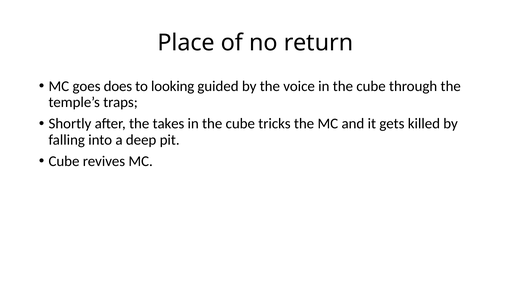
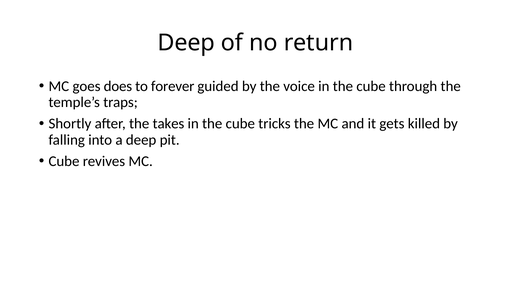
Place at (186, 43): Place -> Deep
looking: looking -> forever
